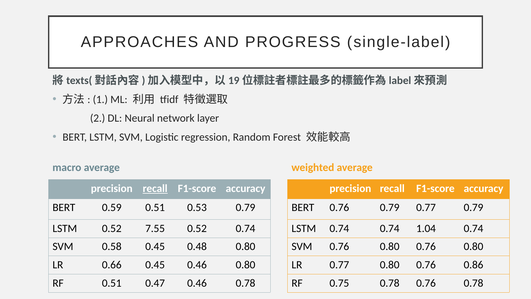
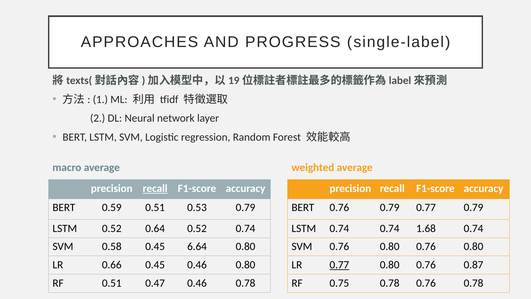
7.55: 7.55 -> 0.64
1.04: 1.04 -> 1.68
0.48: 0.48 -> 6.64
0.77 at (339, 265) underline: none -> present
0.86: 0.86 -> 0.87
